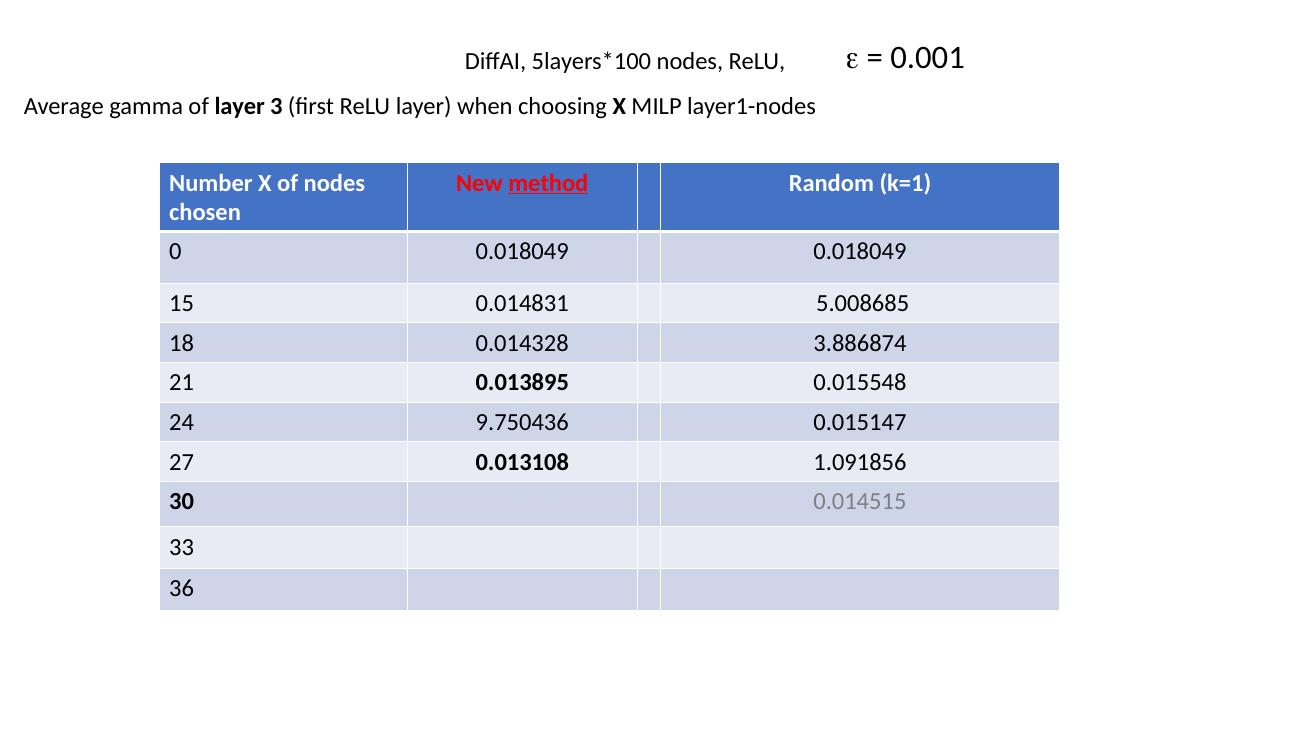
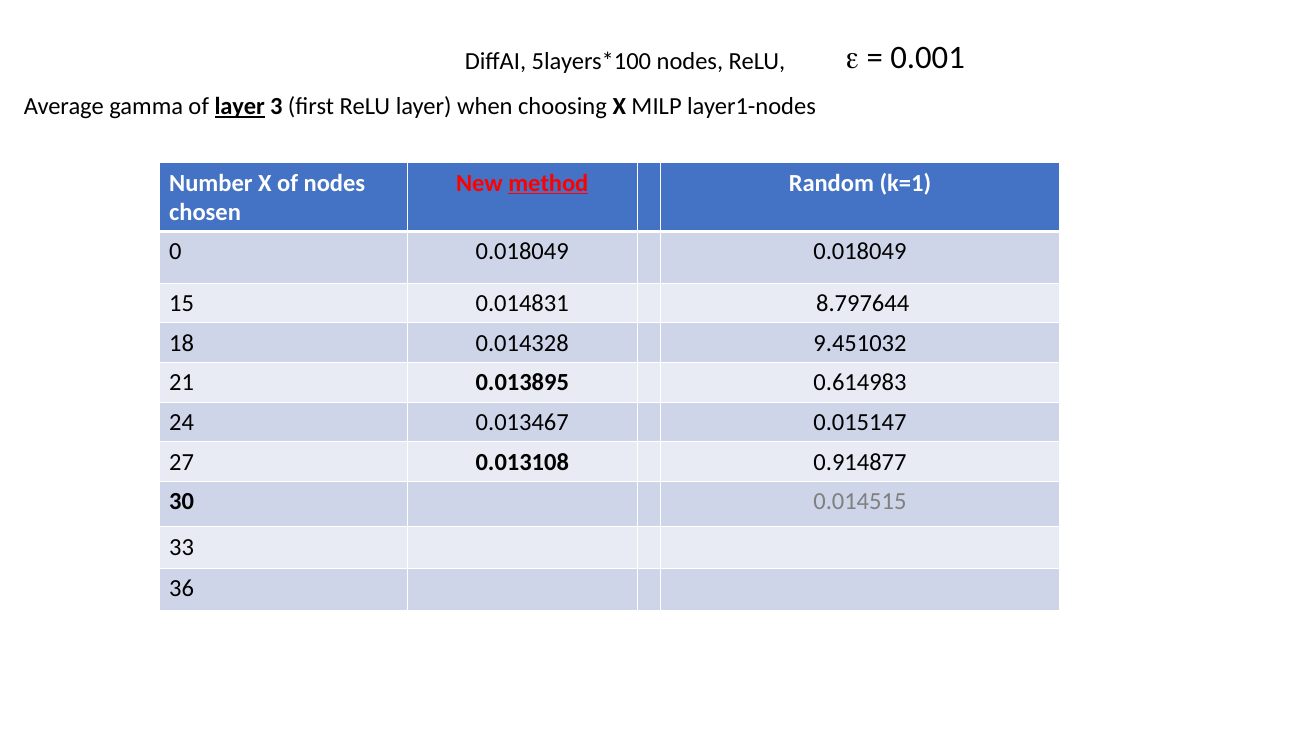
layer at (240, 106) underline: none -> present
5.008685: 5.008685 -> 8.797644
3.886874: 3.886874 -> 9.451032
0.015548: 0.015548 -> 0.614983
9.750436: 9.750436 -> 0.013467
1.091856: 1.091856 -> 0.914877
